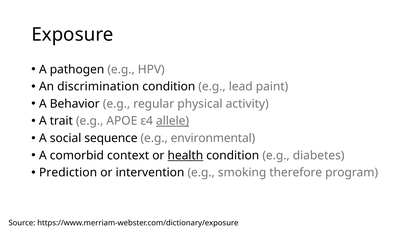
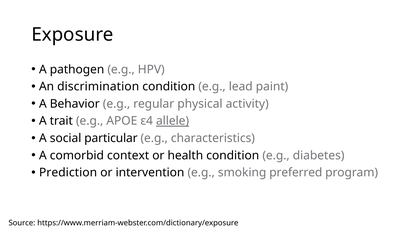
sequence: sequence -> particular
environmental: environmental -> characteristics
health underline: present -> none
therefore: therefore -> preferred
